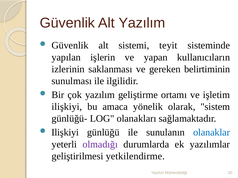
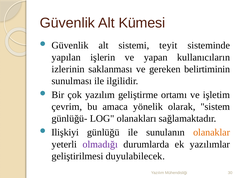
Alt Yazılım: Yazılım -> Kümesi
ilişkiyi at (67, 107): ilişkiyi -> çevrim
olanaklar colour: blue -> orange
yetkilendirme: yetkilendirme -> duyulabilecek
